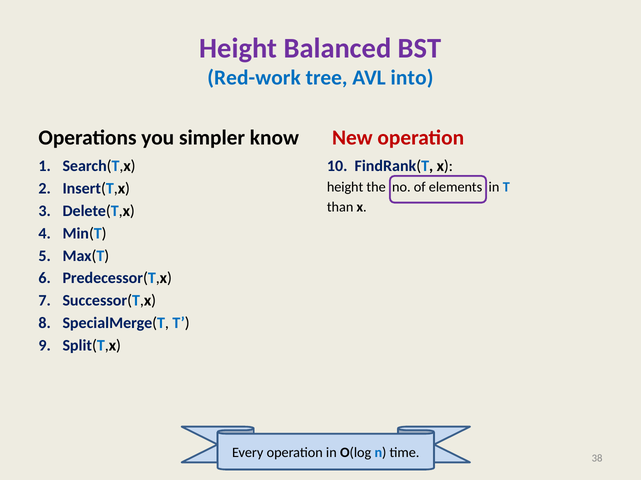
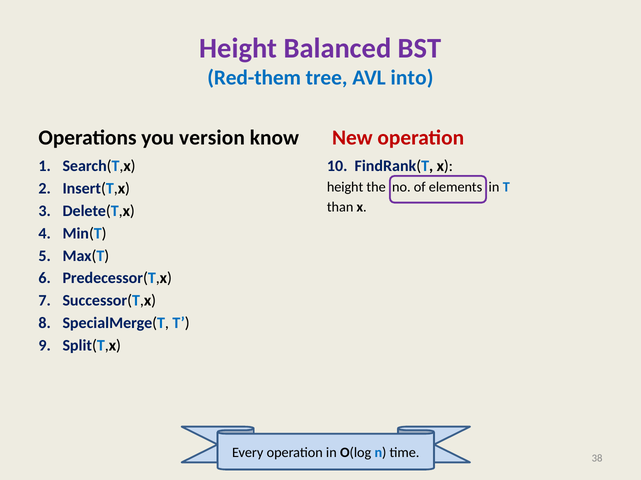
Red-work: Red-work -> Red-them
simpler: simpler -> version
